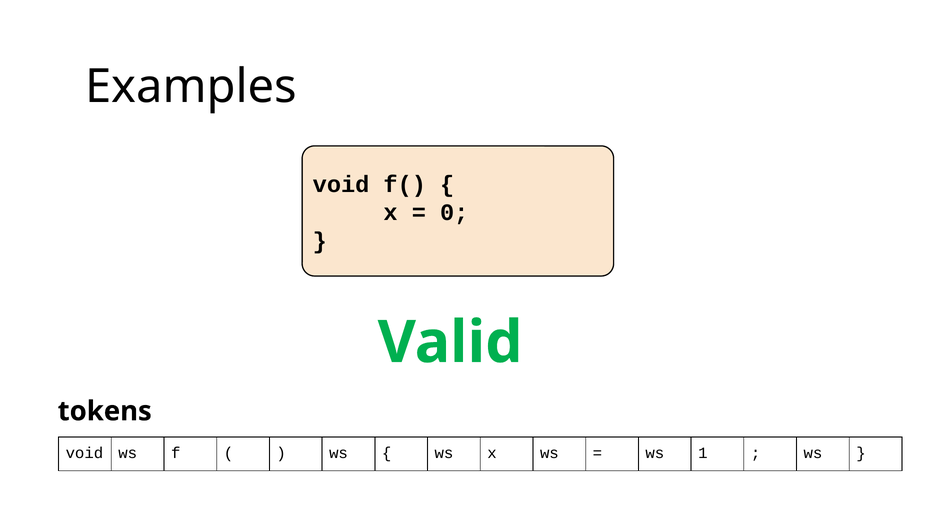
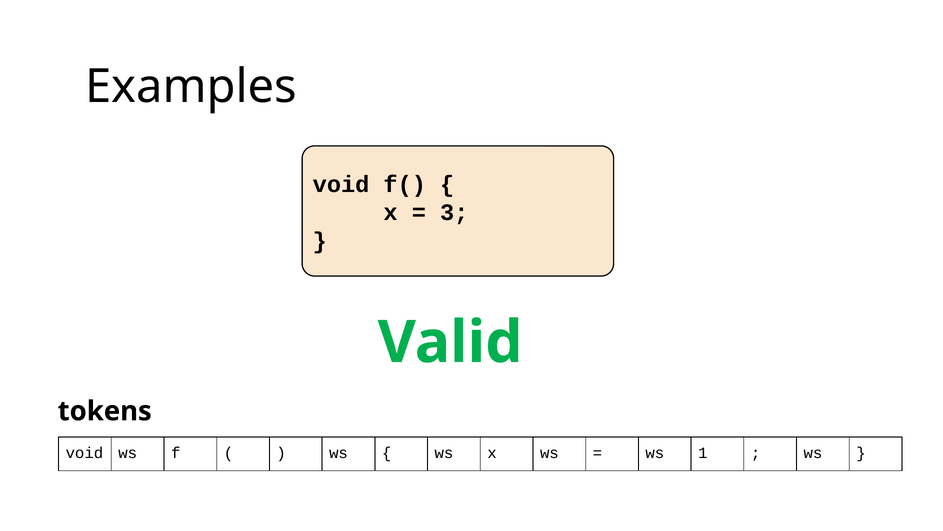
0: 0 -> 3
